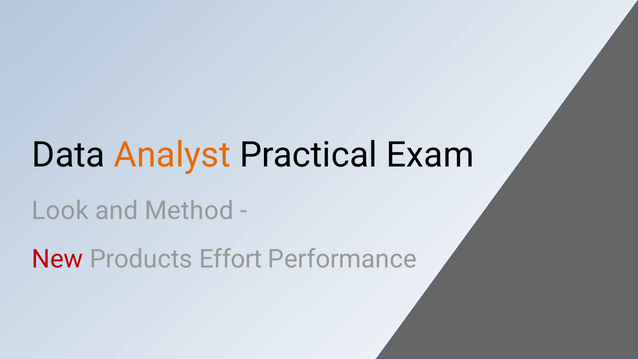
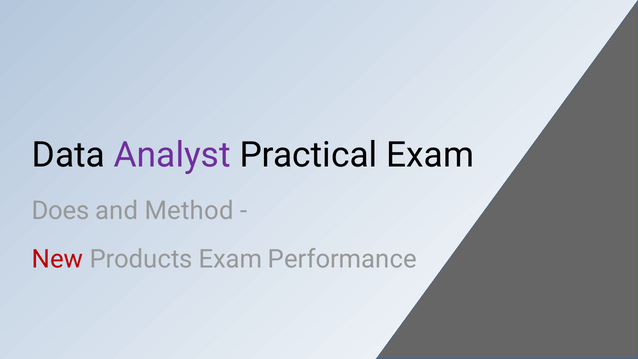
Analyst colour: orange -> purple
Look: Look -> Does
Products Effort: Effort -> Exam
